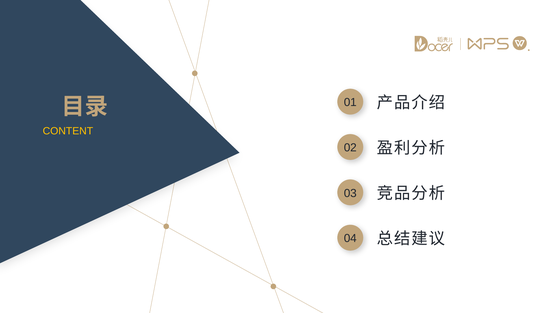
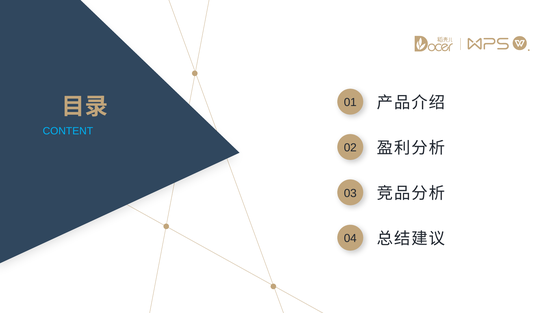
CONTENT colour: yellow -> light blue
